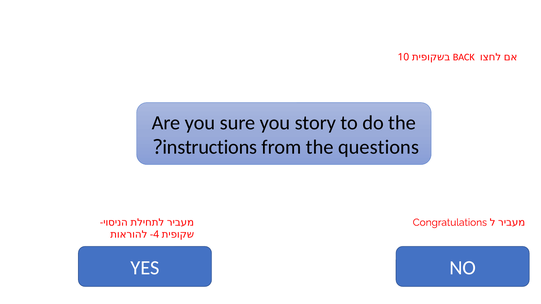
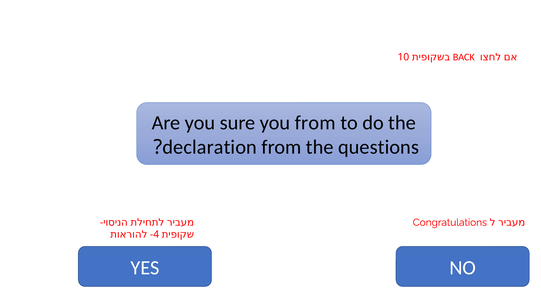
you story: story -> from
instructions: instructions -> declaration
